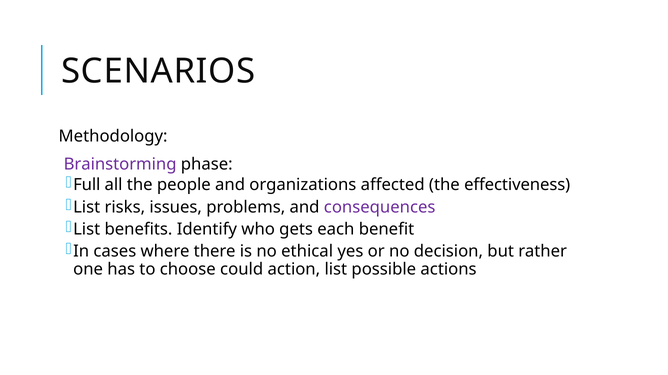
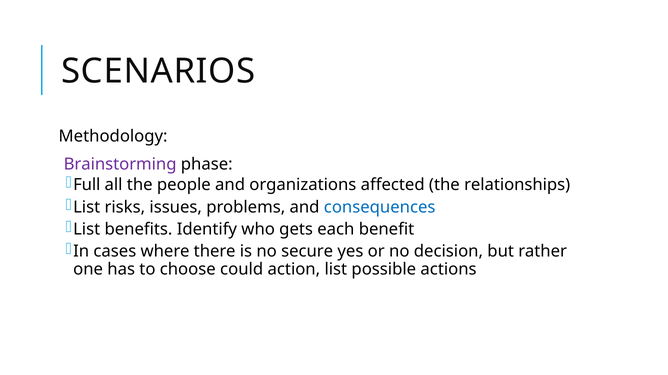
effectiveness: effectiveness -> relationships
consequences colour: purple -> blue
ethical: ethical -> secure
